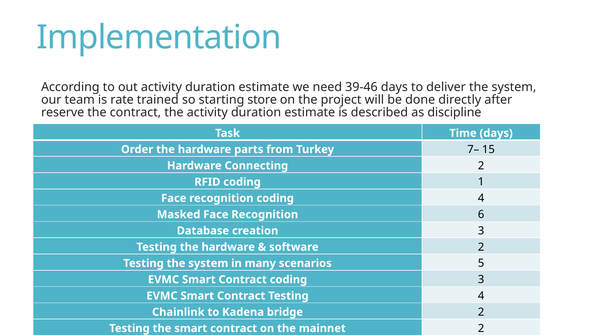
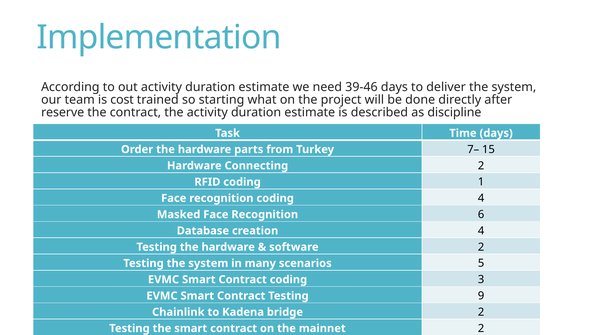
rate: rate -> cost
store: store -> what
3 at (481, 231): 3 -> 4
4 at (481, 296): 4 -> 9
